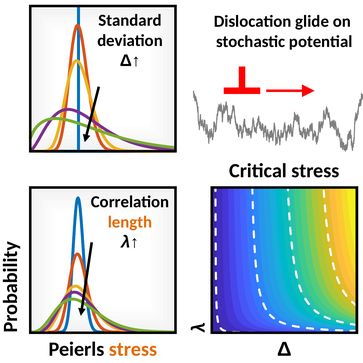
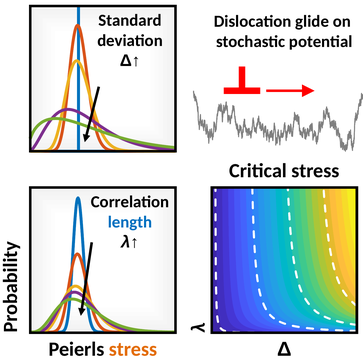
length colour: orange -> blue
